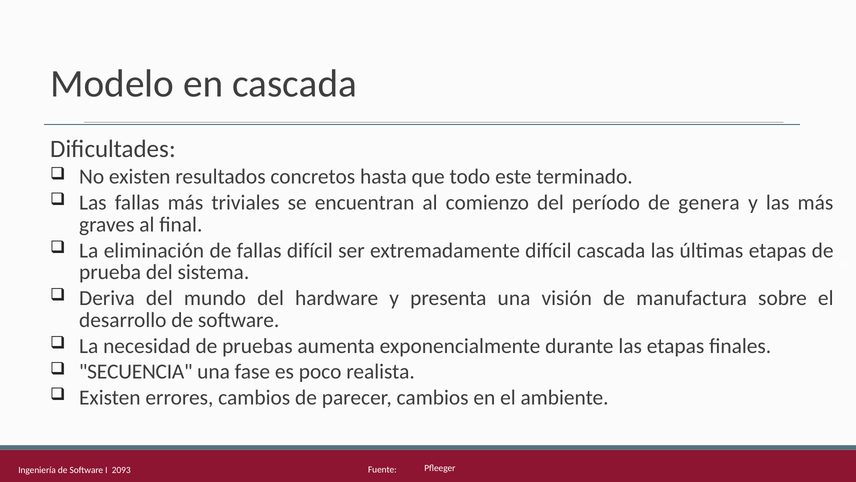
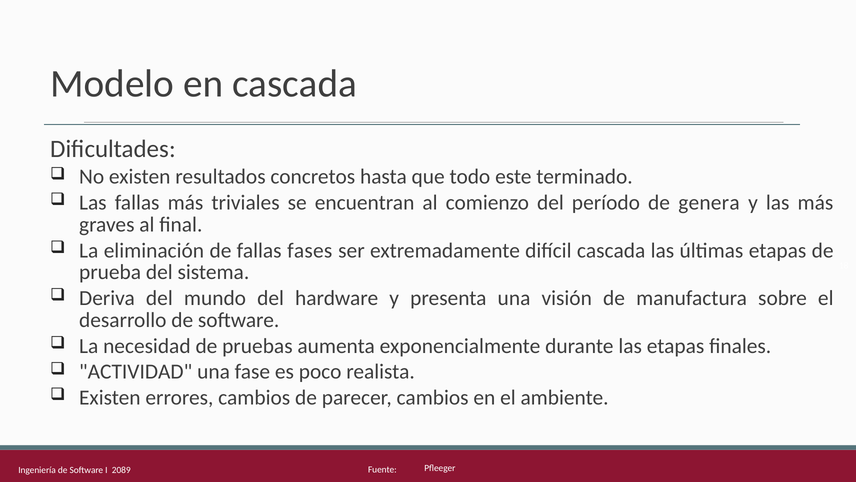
fallas difícil: difícil -> fases
SECUENCIA: SECUENCIA -> ACTIVIDAD
2093: 2093 -> 2089
